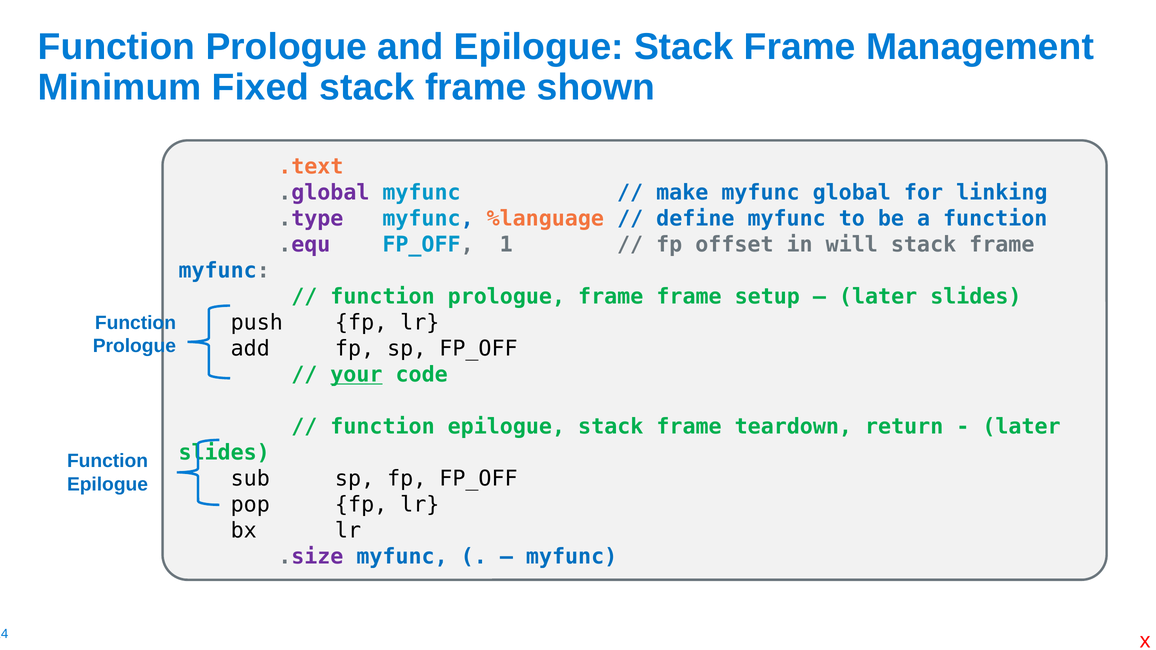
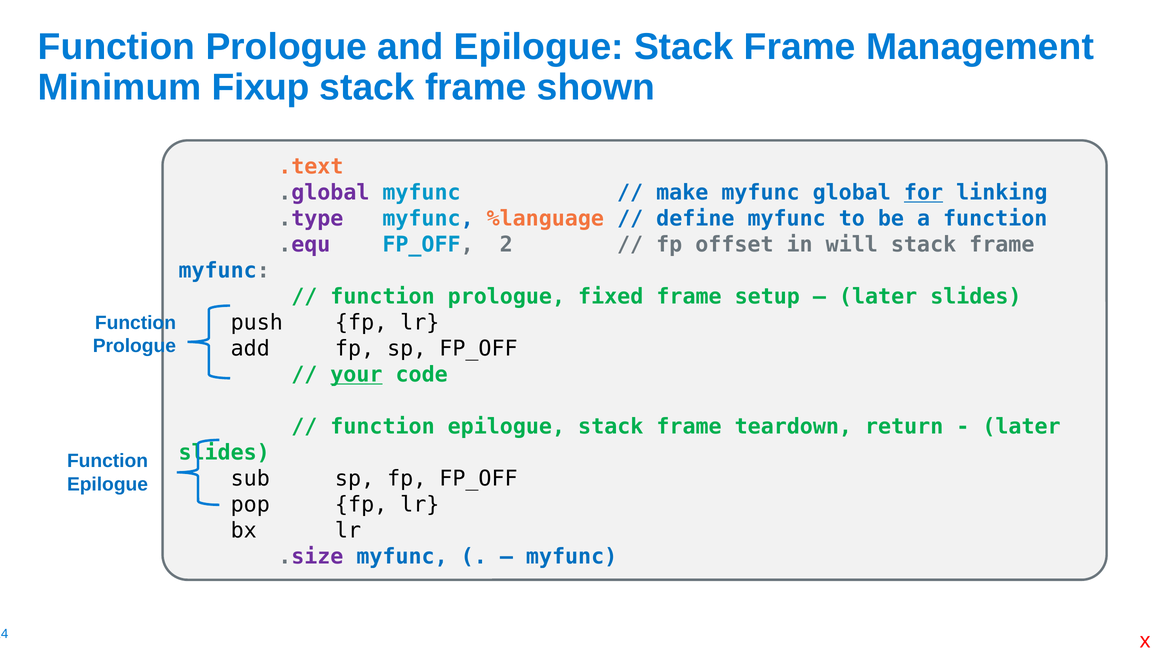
Fixed: Fixed -> Fixup
for underline: none -> present
1: 1 -> 2
prologue frame: frame -> fixed
